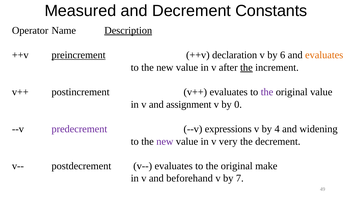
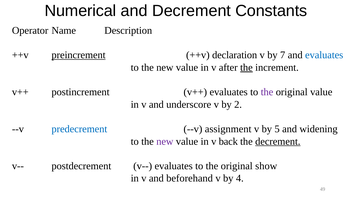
Measured: Measured -> Numerical
Description underline: present -> none
6: 6 -> 7
evaluates at (324, 55) colour: orange -> blue
assignment: assignment -> underscore
0: 0 -> 2
predecrement colour: purple -> blue
expressions: expressions -> assignment
4: 4 -> 5
very: very -> back
decrement at (278, 141) underline: none -> present
make: make -> show
7: 7 -> 4
